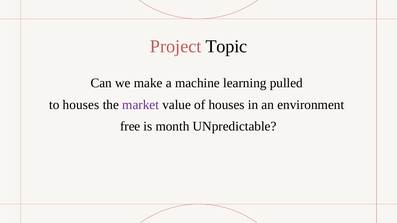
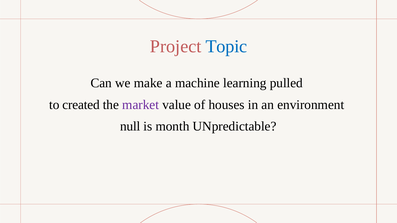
Topic colour: black -> blue
to houses: houses -> created
free: free -> null
